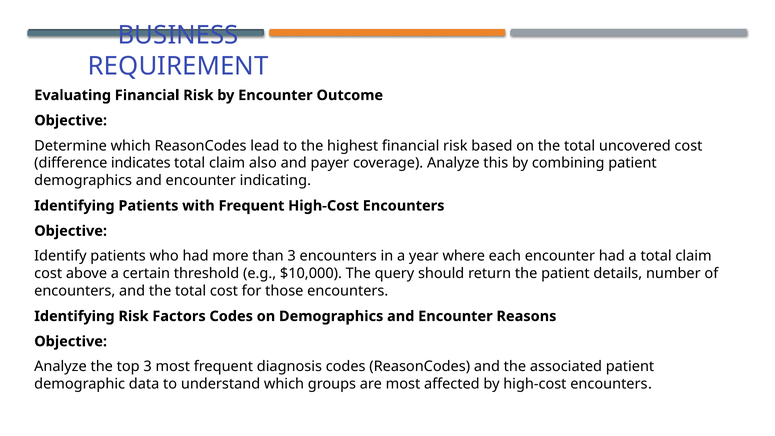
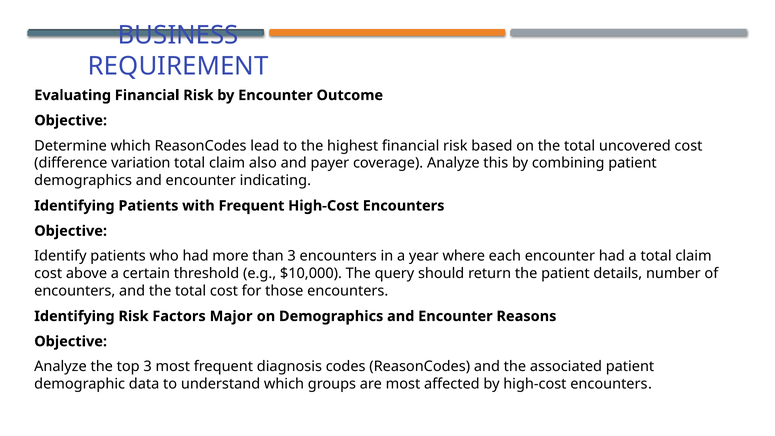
indicates: indicates -> variation
Factors Codes: Codes -> Major
